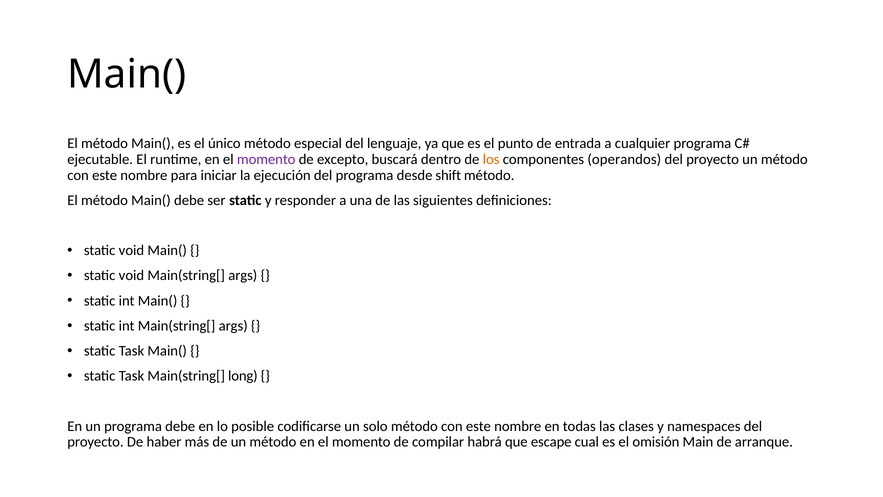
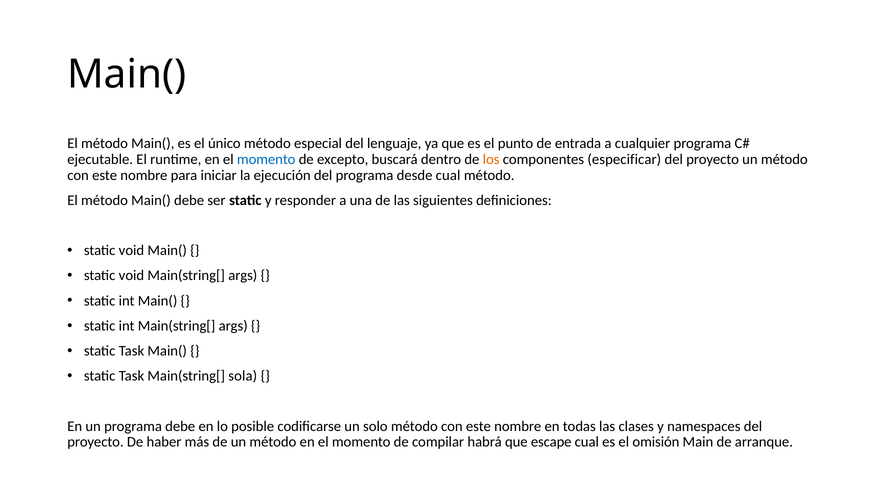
momento at (266, 159) colour: purple -> blue
operandos: operandos -> especificar
desde shift: shift -> cual
long: long -> sola
